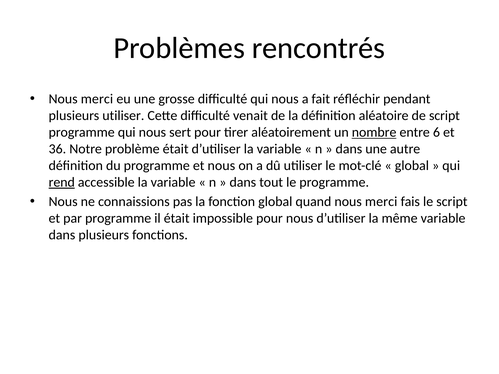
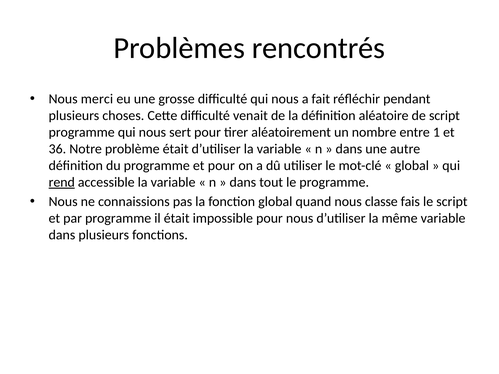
plusieurs utiliser: utiliser -> choses
nombre underline: present -> none
6: 6 -> 1
et nous: nous -> pour
quand nous merci: merci -> classe
